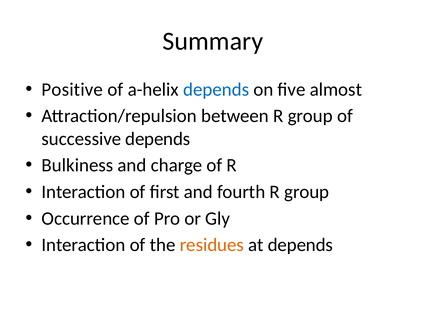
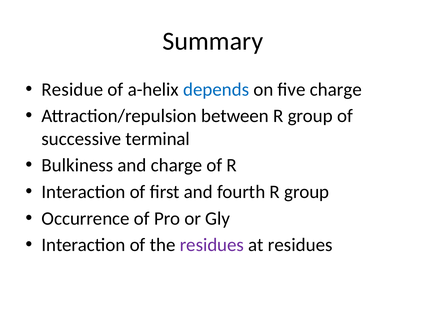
Positive: Positive -> Residue
five almost: almost -> charge
successive depends: depends -> terminal
residues at (212, 245) colour: orange -> purple
at depends: depends -> residues
